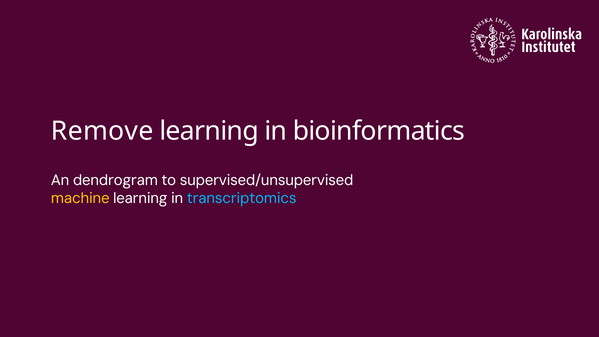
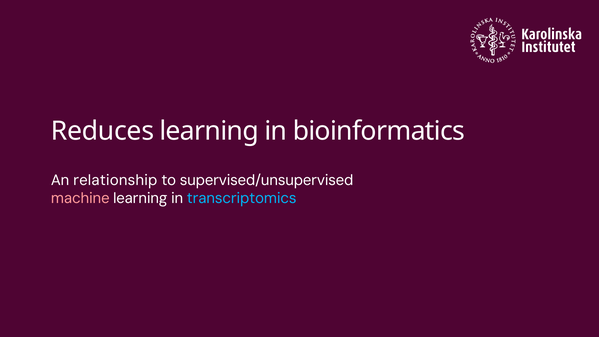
Remove: Remove -> Reduces
dendrogram: dendrogram -> relationship
machine colour: yellow -> pink
